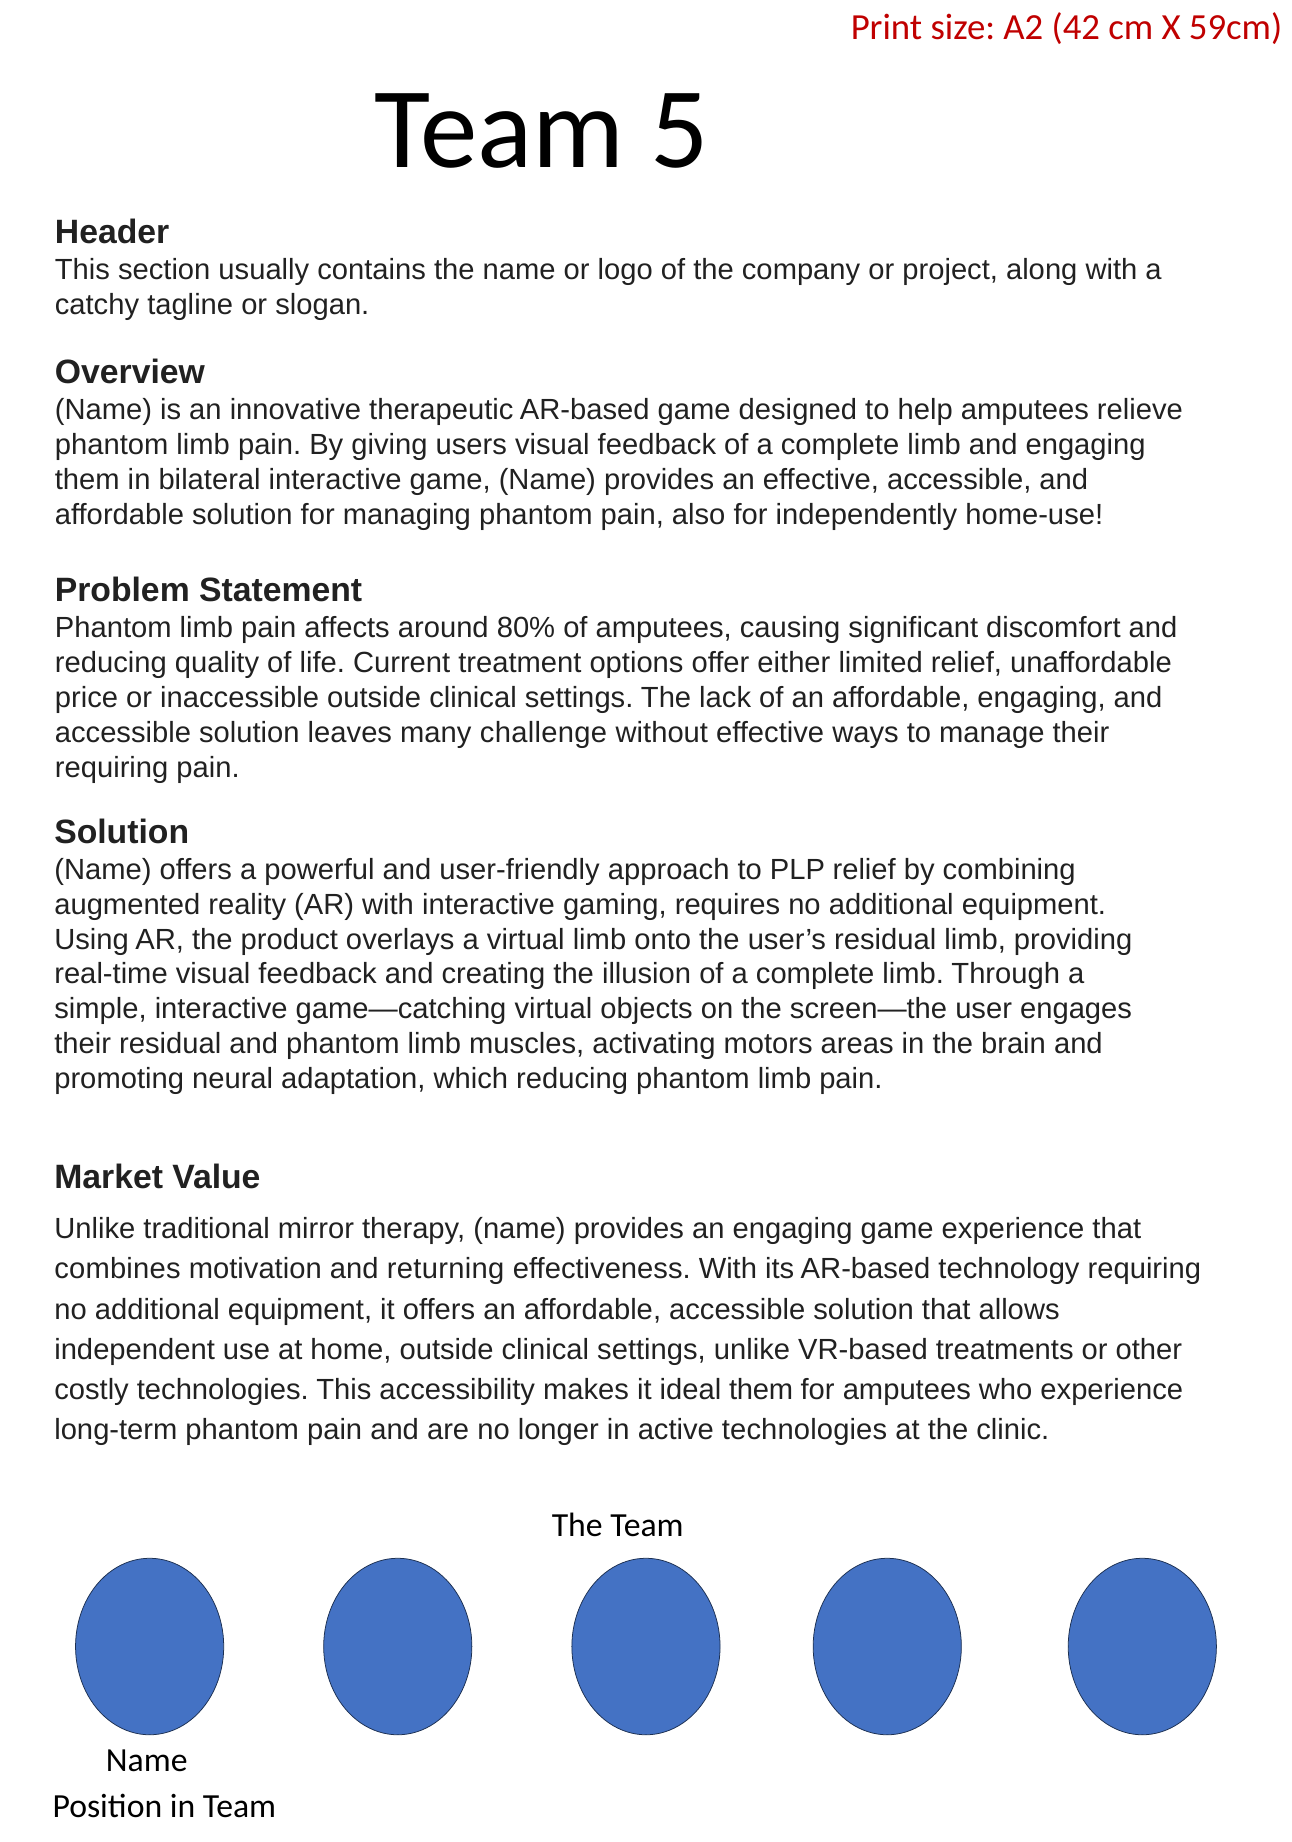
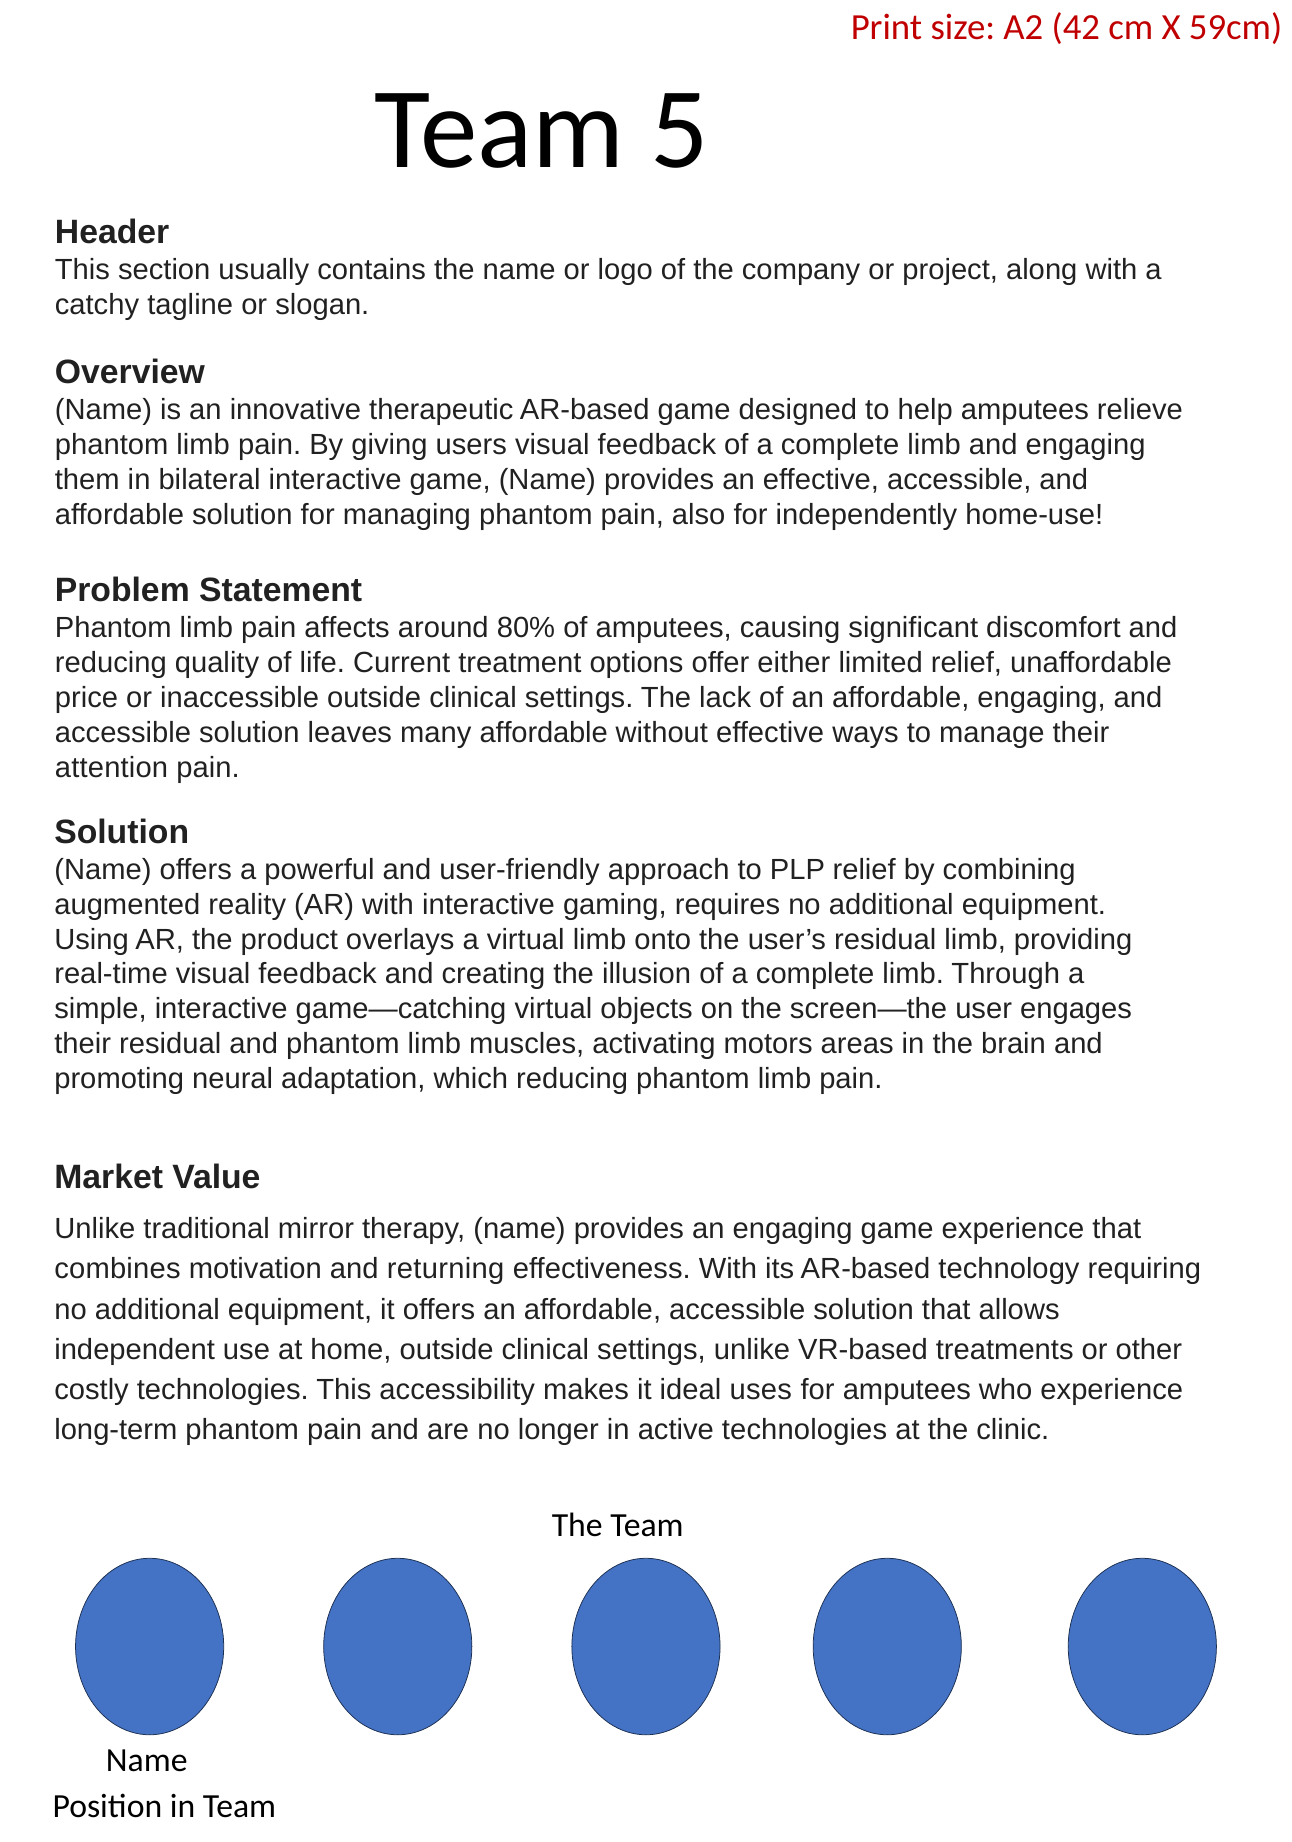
many challenge: challenge -> affordable
requiring at (112, 767): requiring -> attention
ideal them: them -> uses
